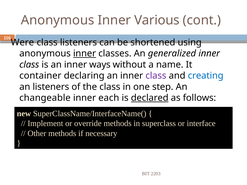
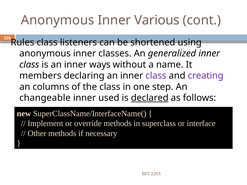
Were: Were -> Rules
inner at (85, 54) underline: present -> none
container: container -> members
creating colour: blue -> purple
an listeners: listeners -> columns
each: each -> used
